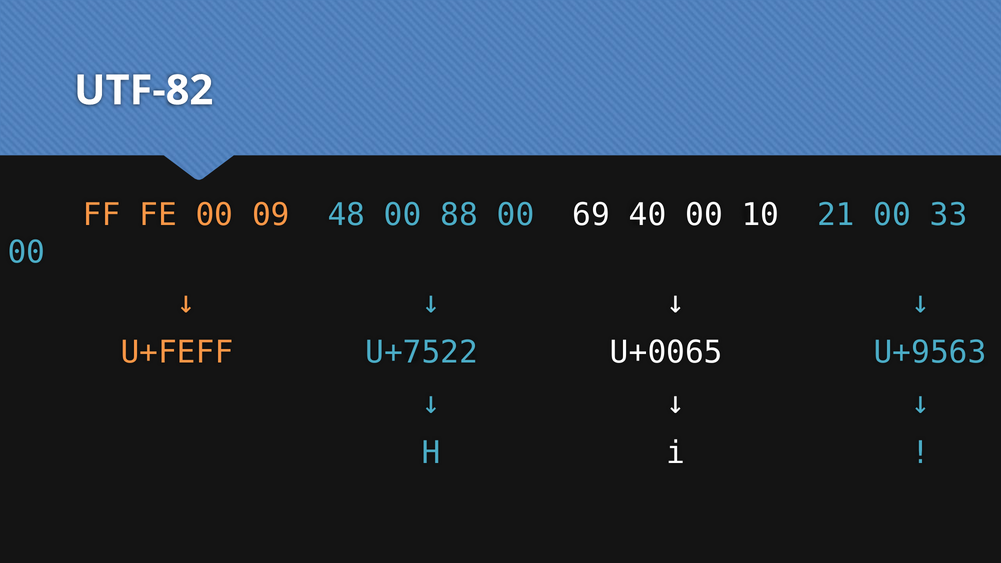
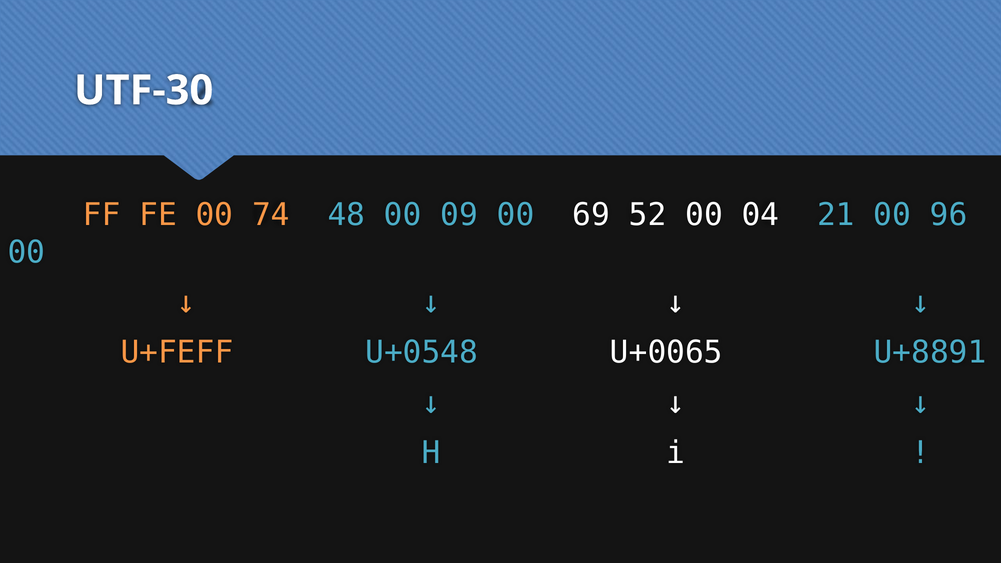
UTF-82: UTF-82 -> UTF-30
09: 09 -> 74
88: 88 -> 09
40: 40 -> 52
10: 10 -> 04
33: 33 -> 96
U+7522: U+7522 -> U+0548
U+9563: U+9563 -> U+8891
